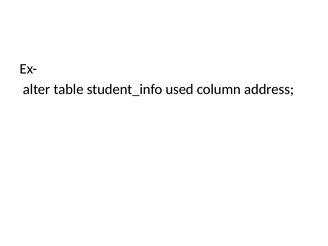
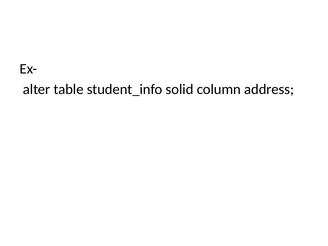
used: used -> solid
